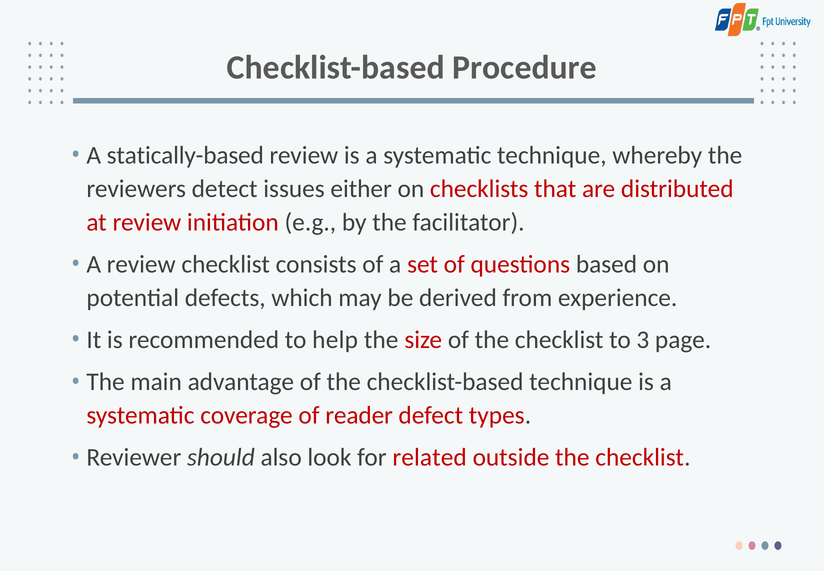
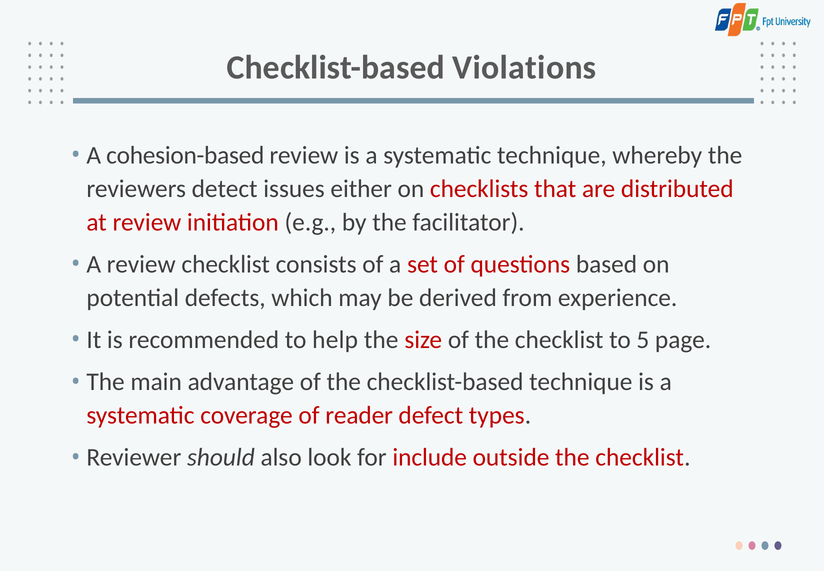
Procedure: Procedure -> Violations
statically-based: statically-based -> cohesion-based
3: 3 -> 5
related: related -> include
